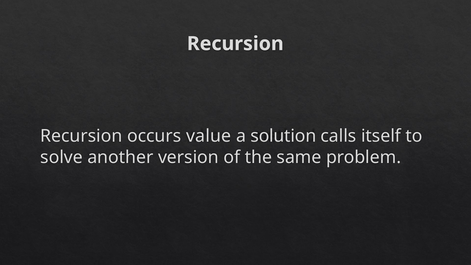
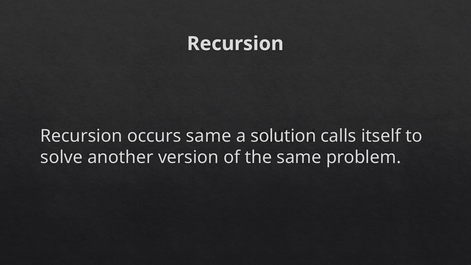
occurs value: value -> same
